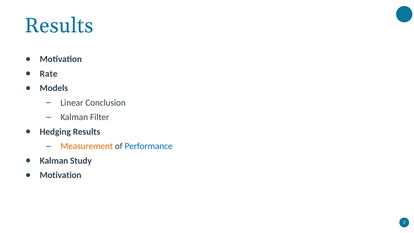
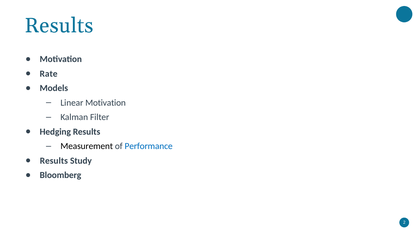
Linear Conclusion: Conclusion -> Motivation
Measurement colour: orange -> black
Kalman at (54, 161): Kalman -> Results
Motivation at (60, 175): Motivation -> Bloomberg
